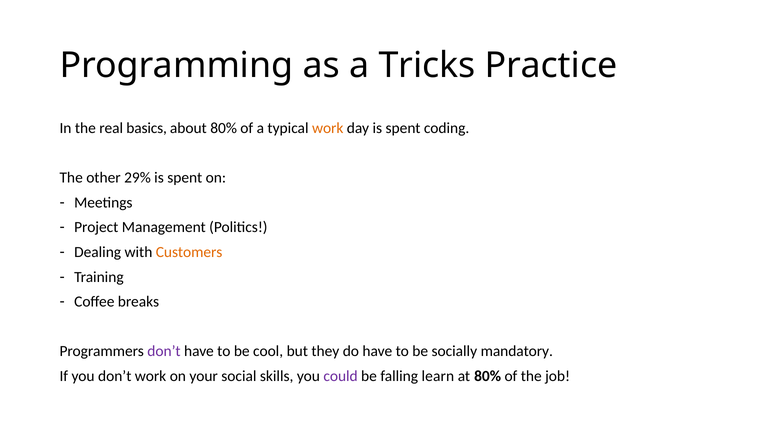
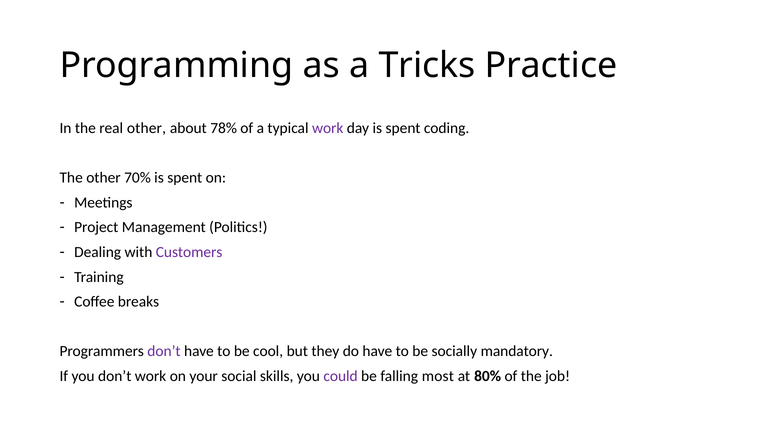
real basics: basics -> other
about 80%: 80% -> 78%
work at (328, 128) colour: orange -> purple
29%: 29% -> 70%
Customers colour: orange -> purple
learn: learn -> most
